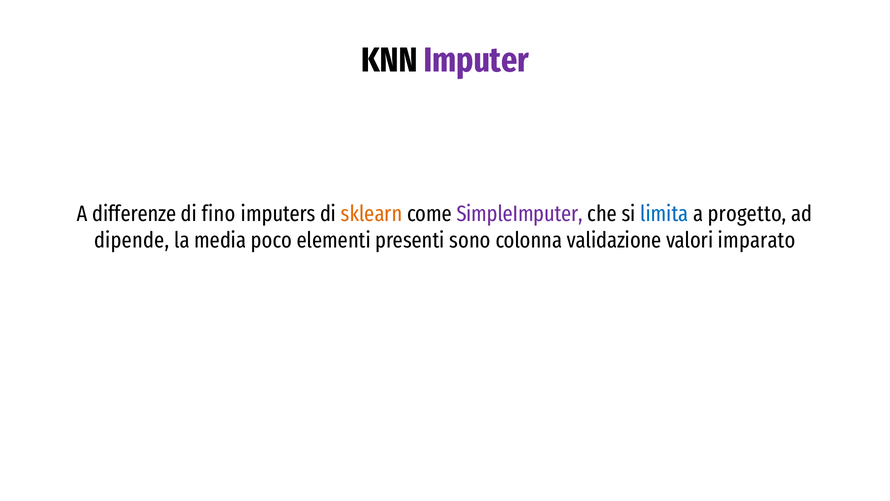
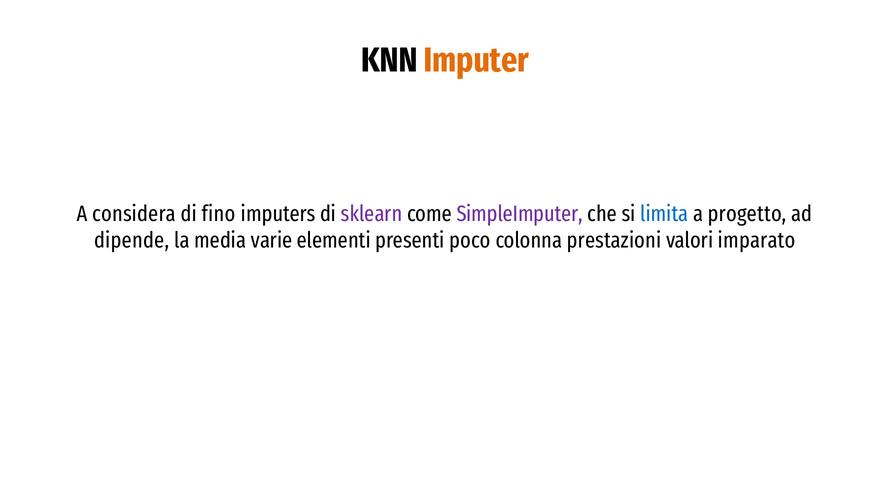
Imputer colour: purple -> orange
differenze: differenze -> considera
sklearn colour: orange -> purple
poco: poco -> varie
sono: sono -> poco
validazione: validazione -> prestazioni
